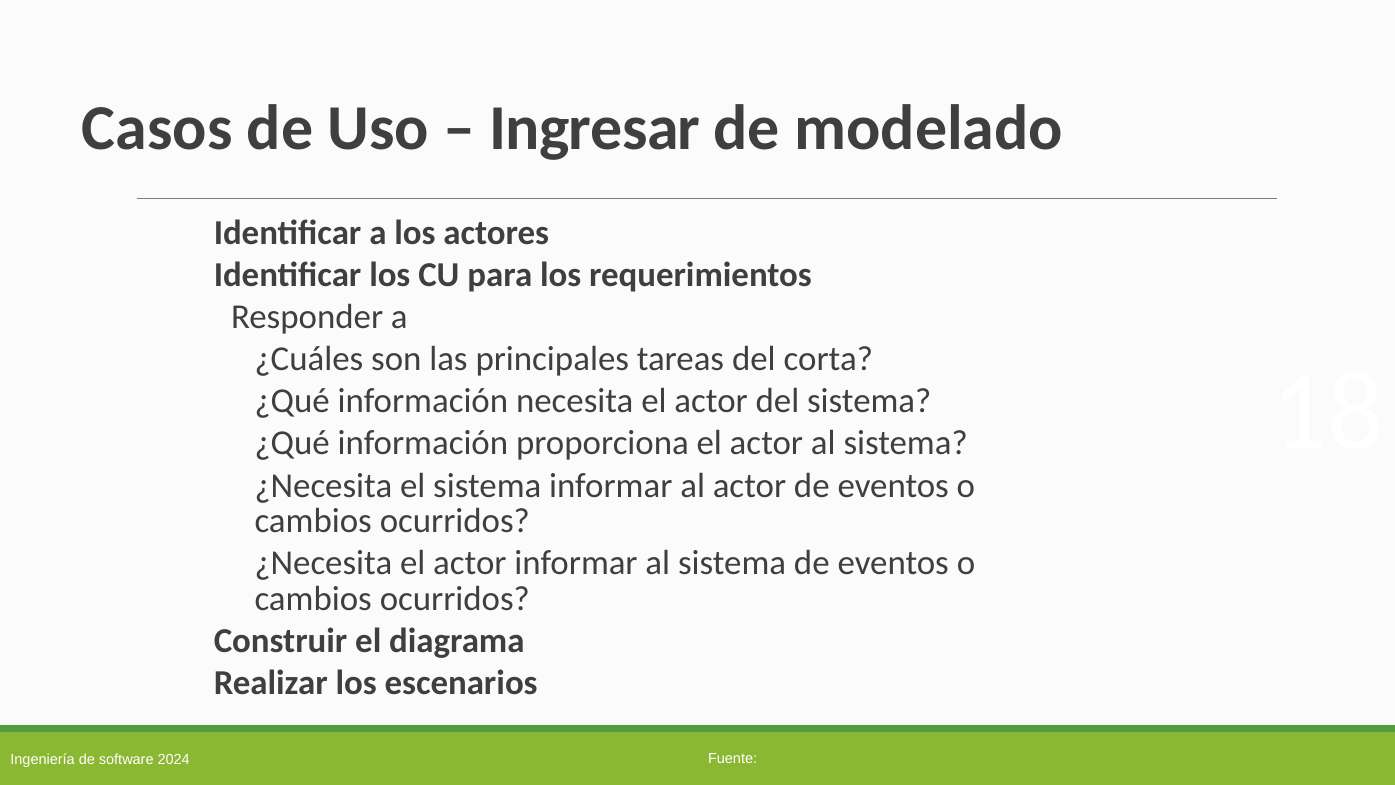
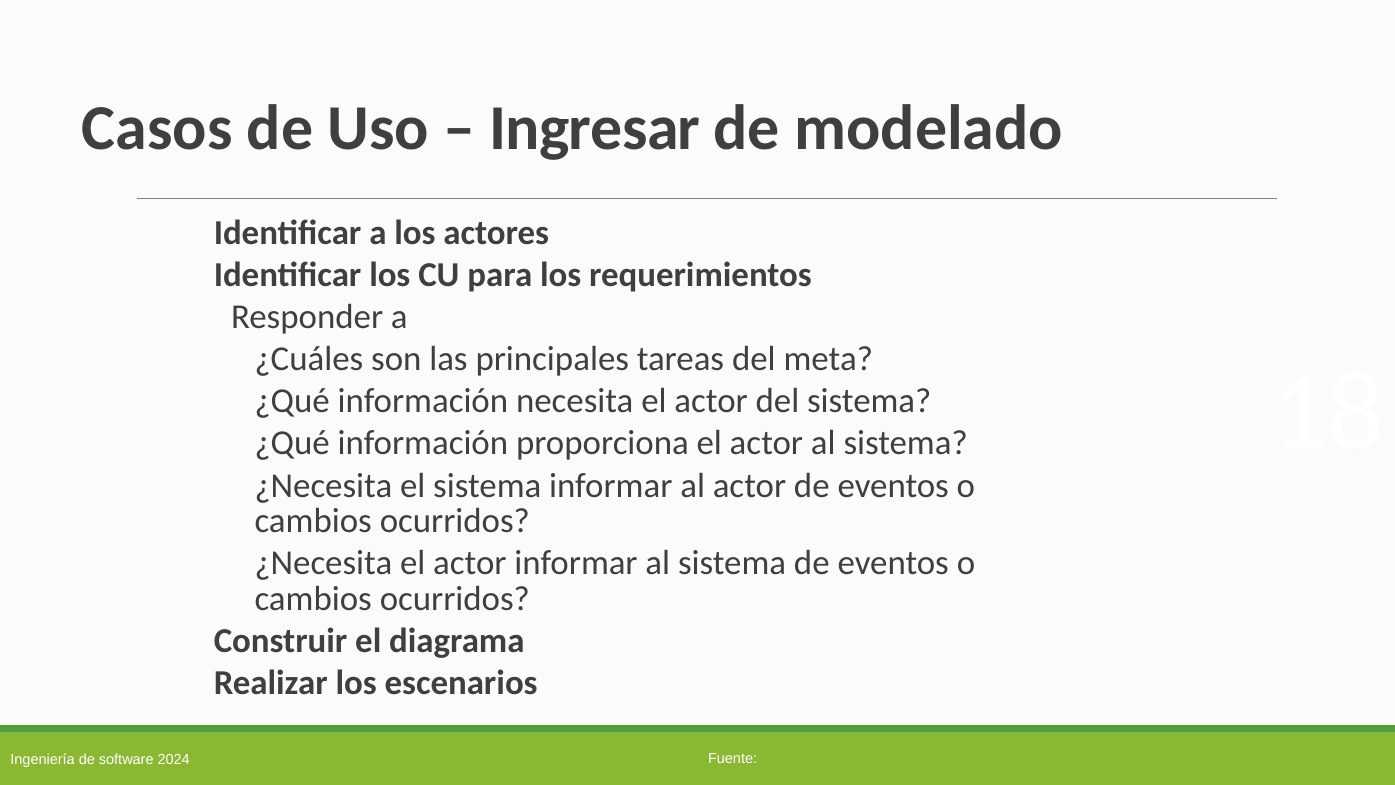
corta: corta -> meta
